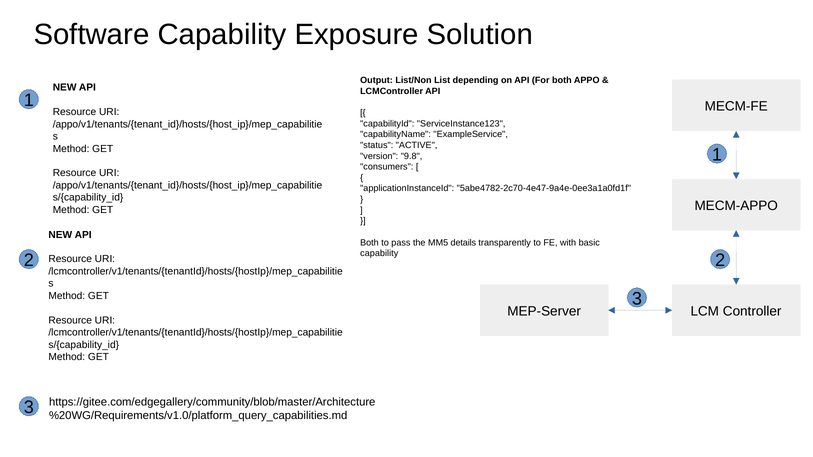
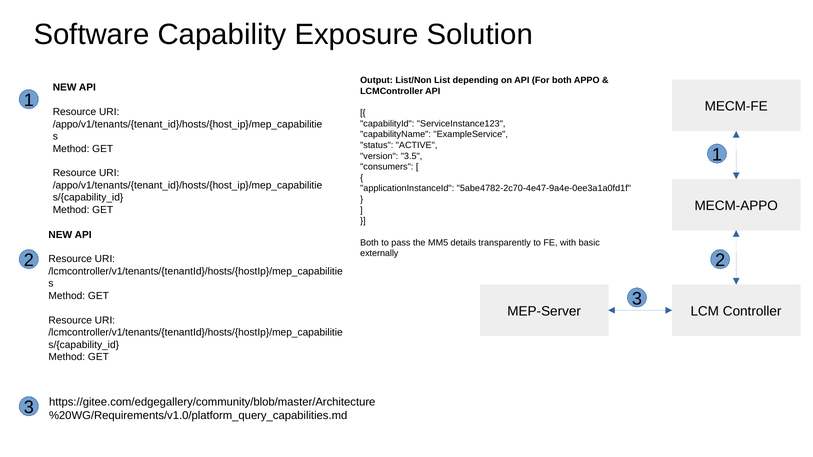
9.8: 9.8 -> 3.5
capability at (379, 254): capability -> externally
